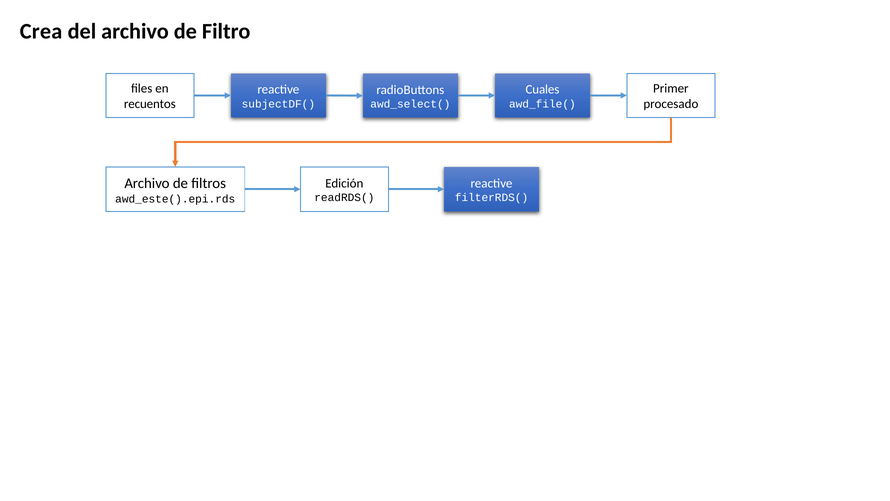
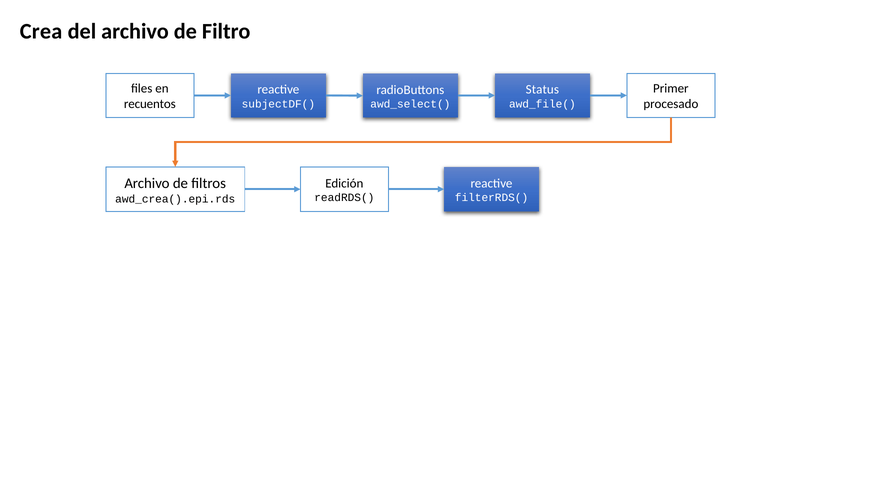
Cuales: Cuales -> Status
awd_este().epi.rds: awd_este().epi.rds -> awd_crea().epi.rds
